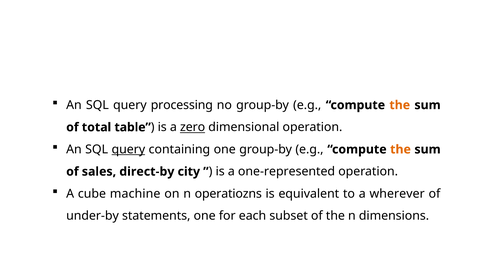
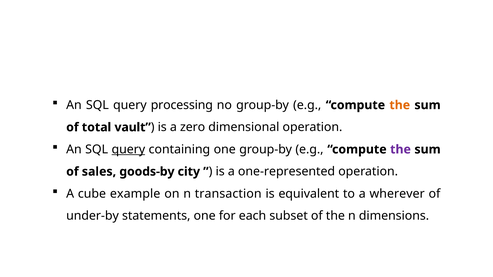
table: table -> vault
zero underline: present -> none
the at (401, 150) colour: orange -> purple
direct-by: direct-by -> goods-by
machine: machine -> example
operatiozns: operatiozns -> transaction
